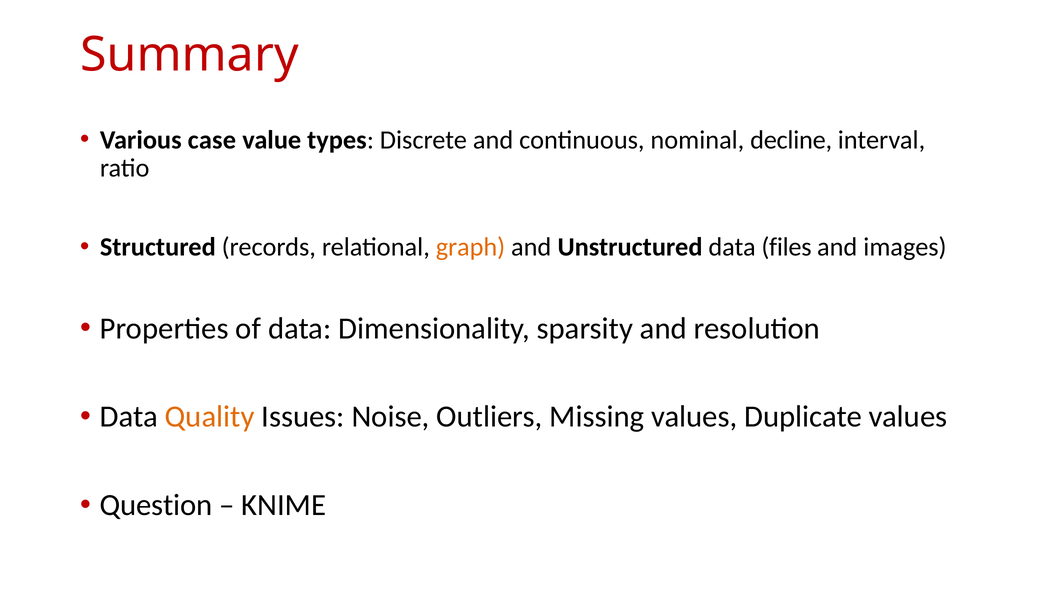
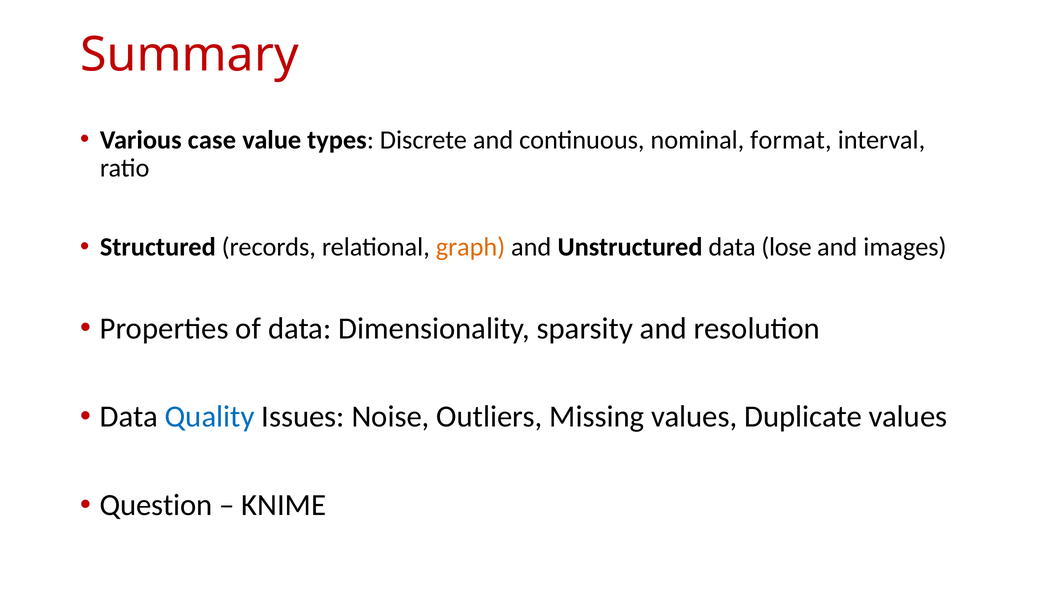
decline: decline -> format
files: files -> lose
Quality colour: orange -> blue
